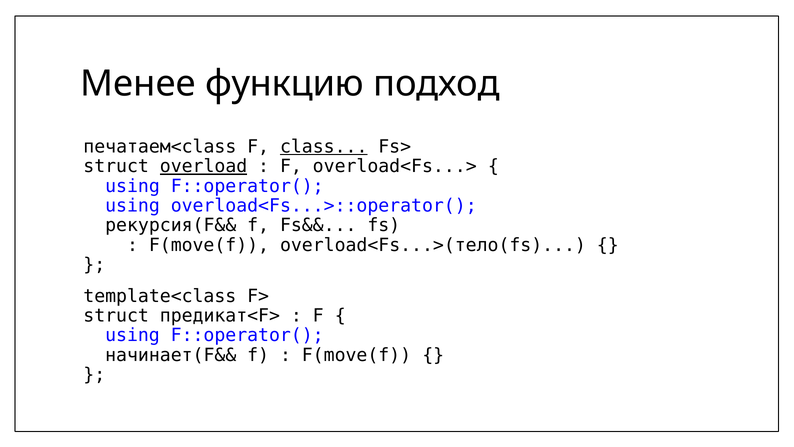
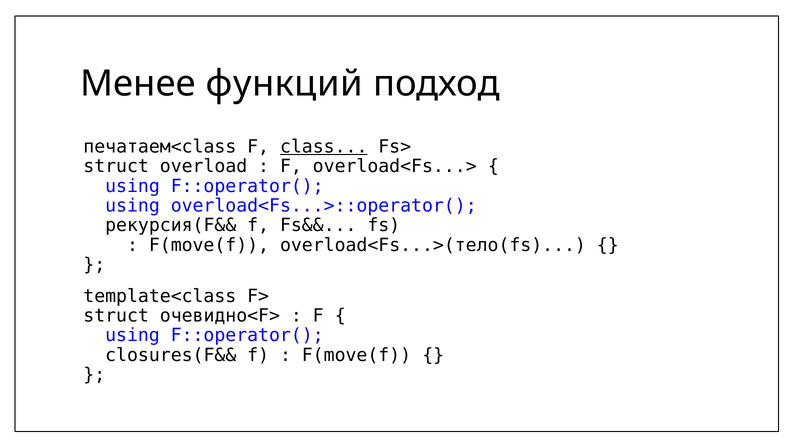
функцию: функцию -> функций
overload underline: present -> none
предикат<F>: предикат<F> -> очевидно<F>
начинает(F&&: начинает(F&& -> closures(F&&
